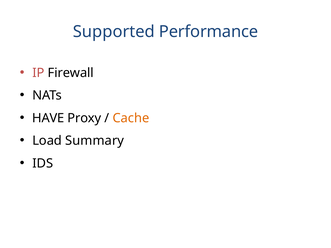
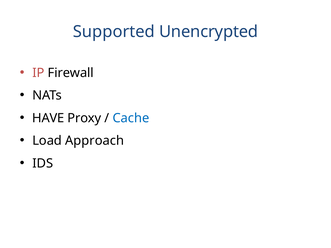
Performance: Performance -> Unencrypted
Cache colour: orange -> blue
Summary: Summary -> Approach
